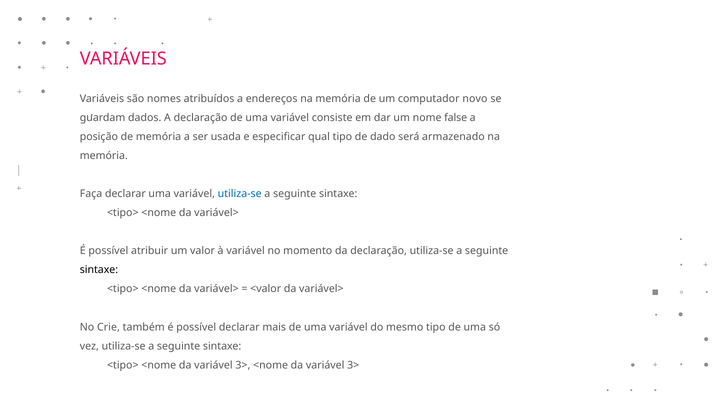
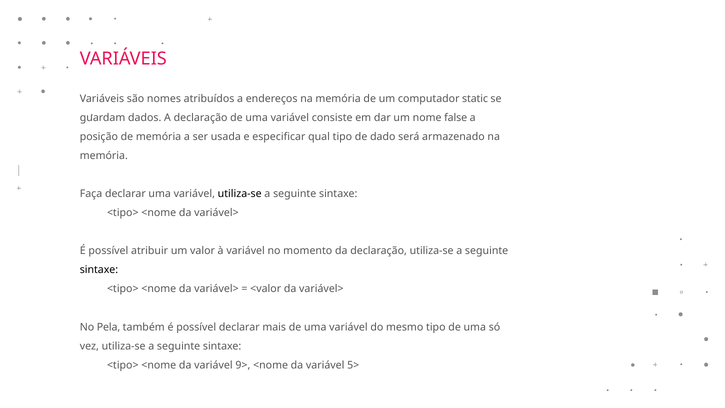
novo: novo -> static
utiliza-se at (240, 194) colour: blue -> black
Crie: Crie -> Pela
3> at (243, 365): 3> -> 9>
3> at (353, 365): 3> -> 5>
